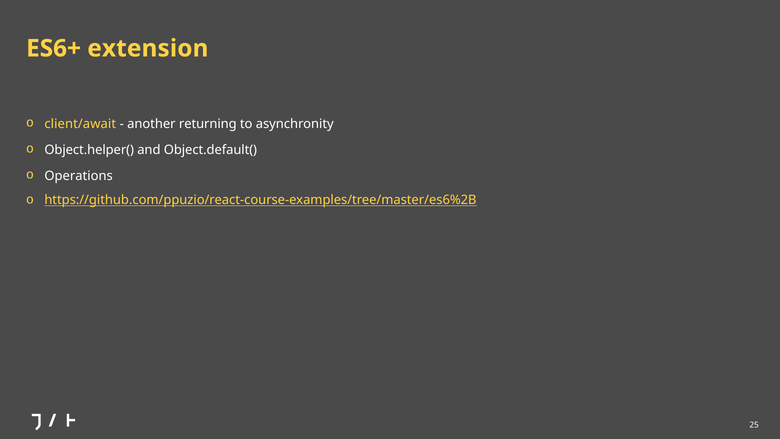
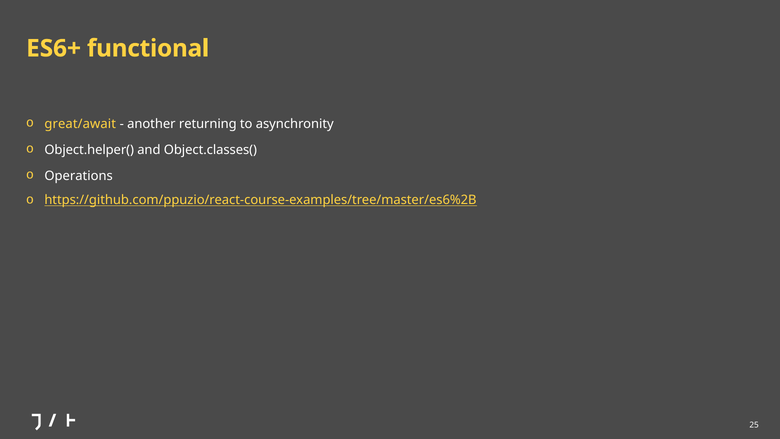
extension: extension -> functional
client/await: client/await -> great/await
Object.default(: Object.default( -> Object.classes(
